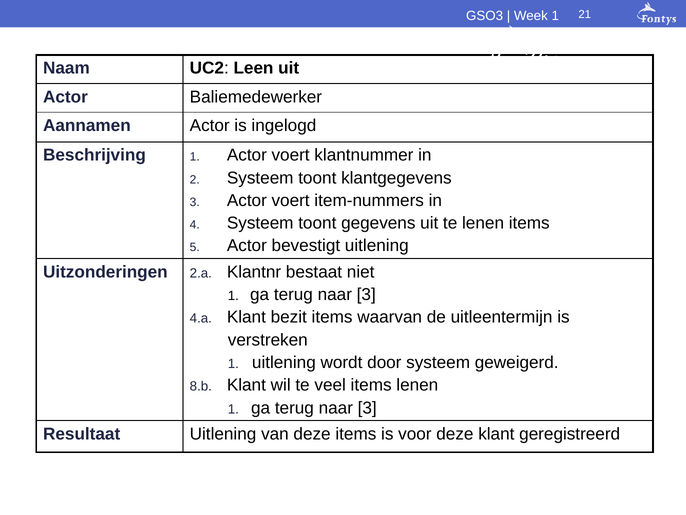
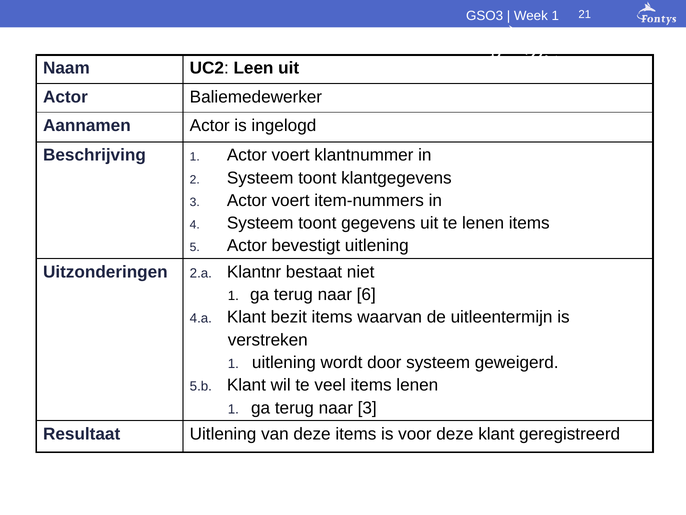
3 at (366, 294): 3 -> 6
8.b: 8.b -> 5.b
